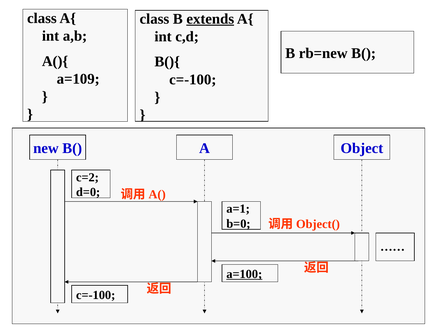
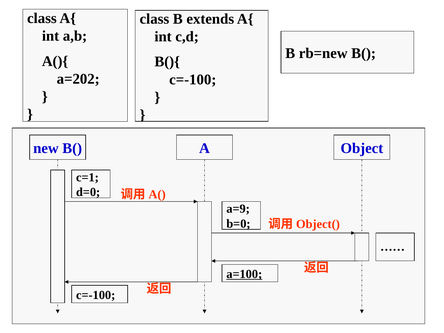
extends underline: present -> none
a=109: a=109 -> a=202
c=2: c=2 -> c=1
a=1: a=1 -> a=9
